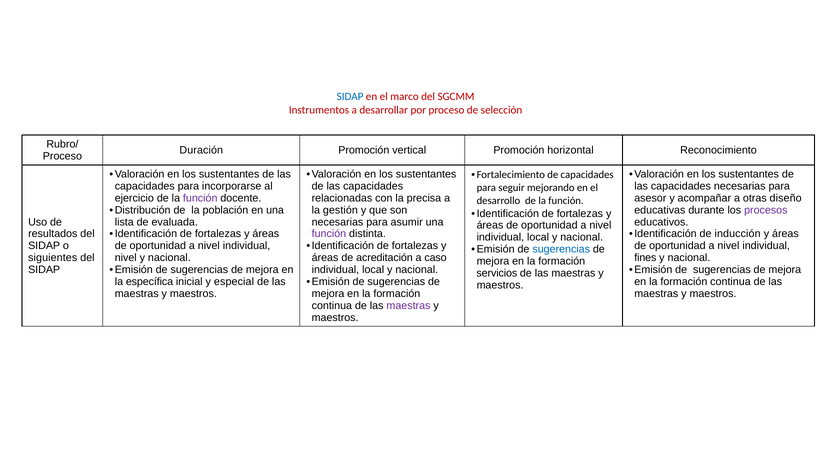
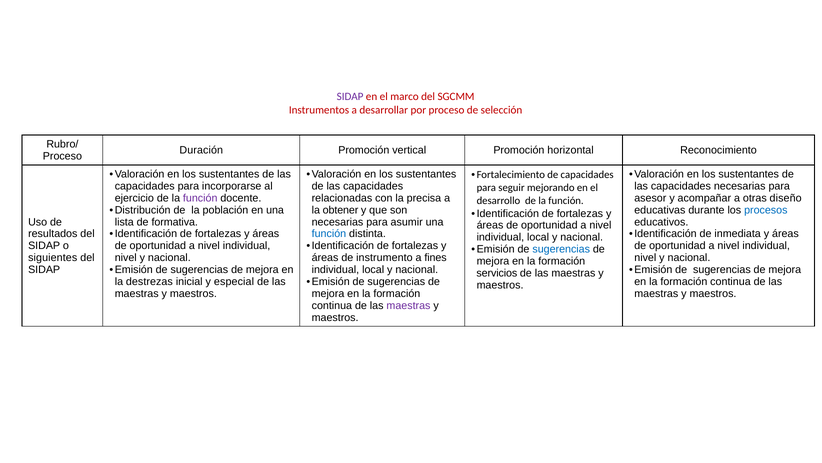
SIDAP at (350, 96) colour: blue -> purple
gestión: gestión -> obtener
procesos colour: purple -> blue
evaluada: evaluada -> formativa
función at (329, 234) colour: purple -> blue
inducción: inducción -> inmediata
acreditación: acreditación -> instrumento
caso: caso -> fines
fines at (645, 257): fines -> nivel
específica: específica -> destrezas
